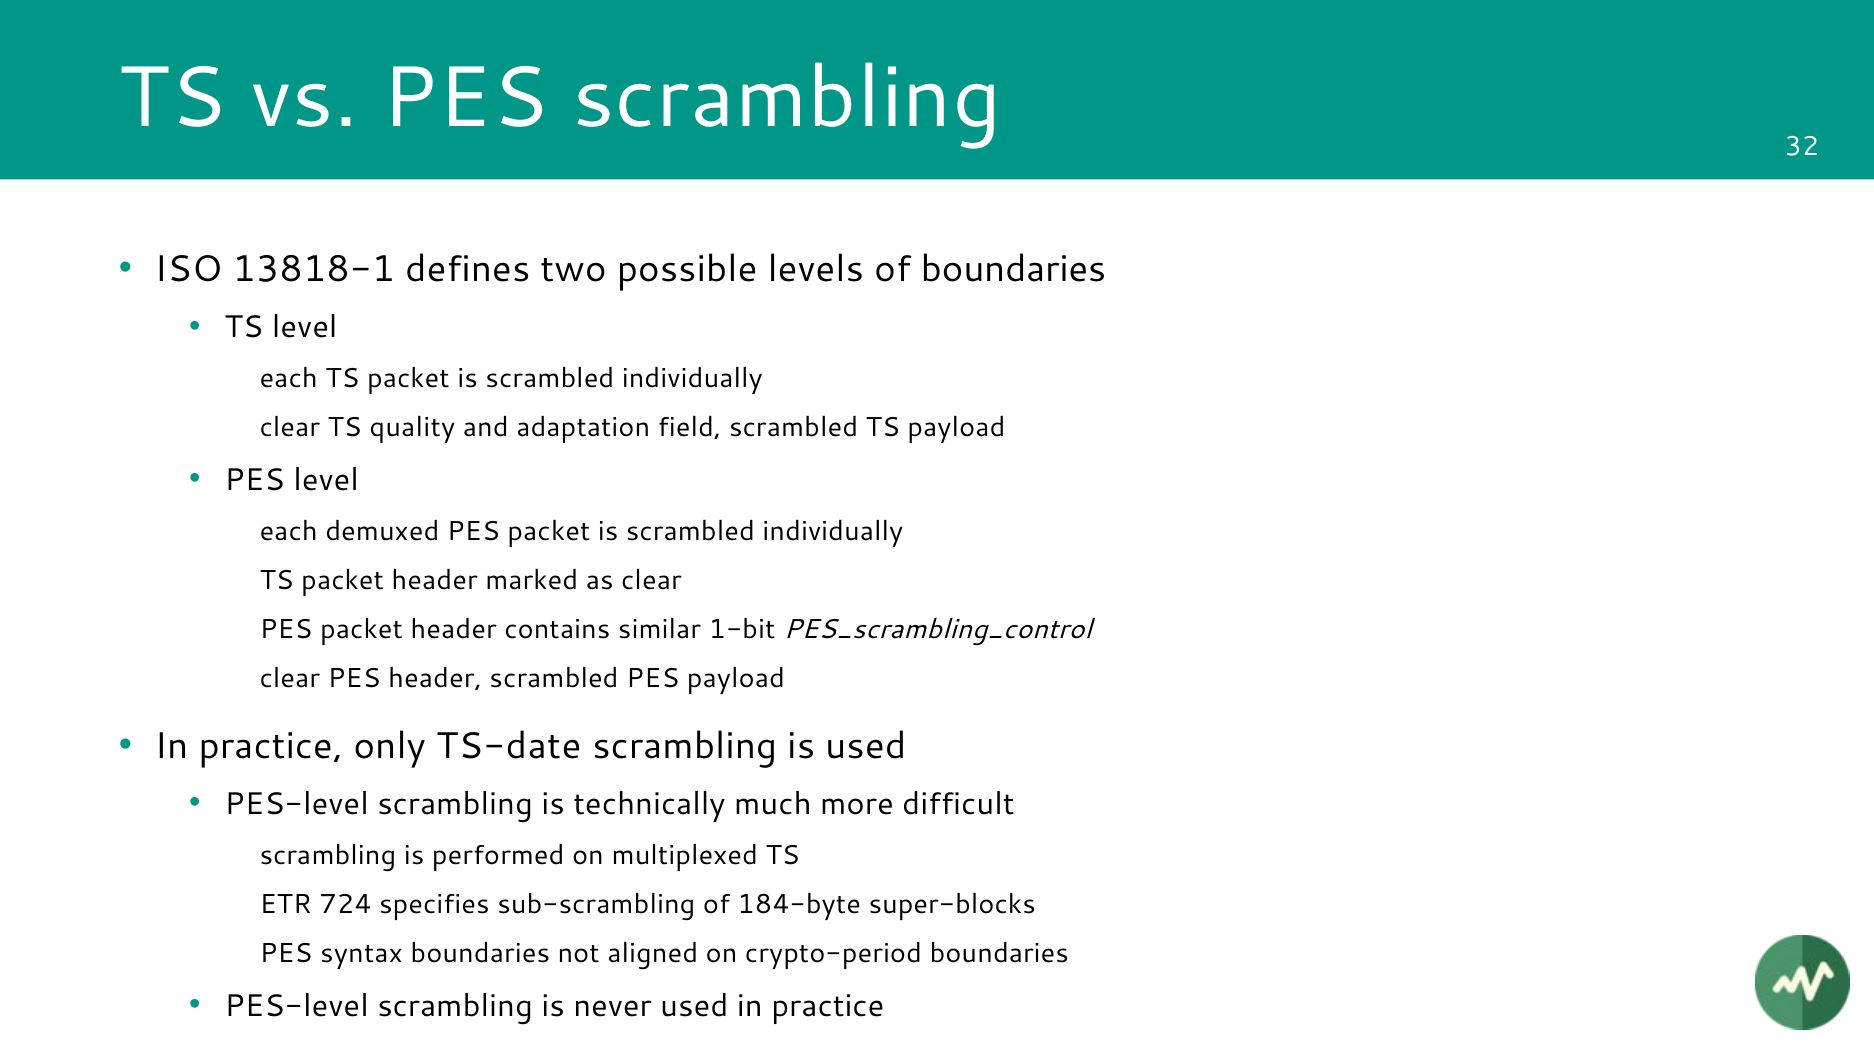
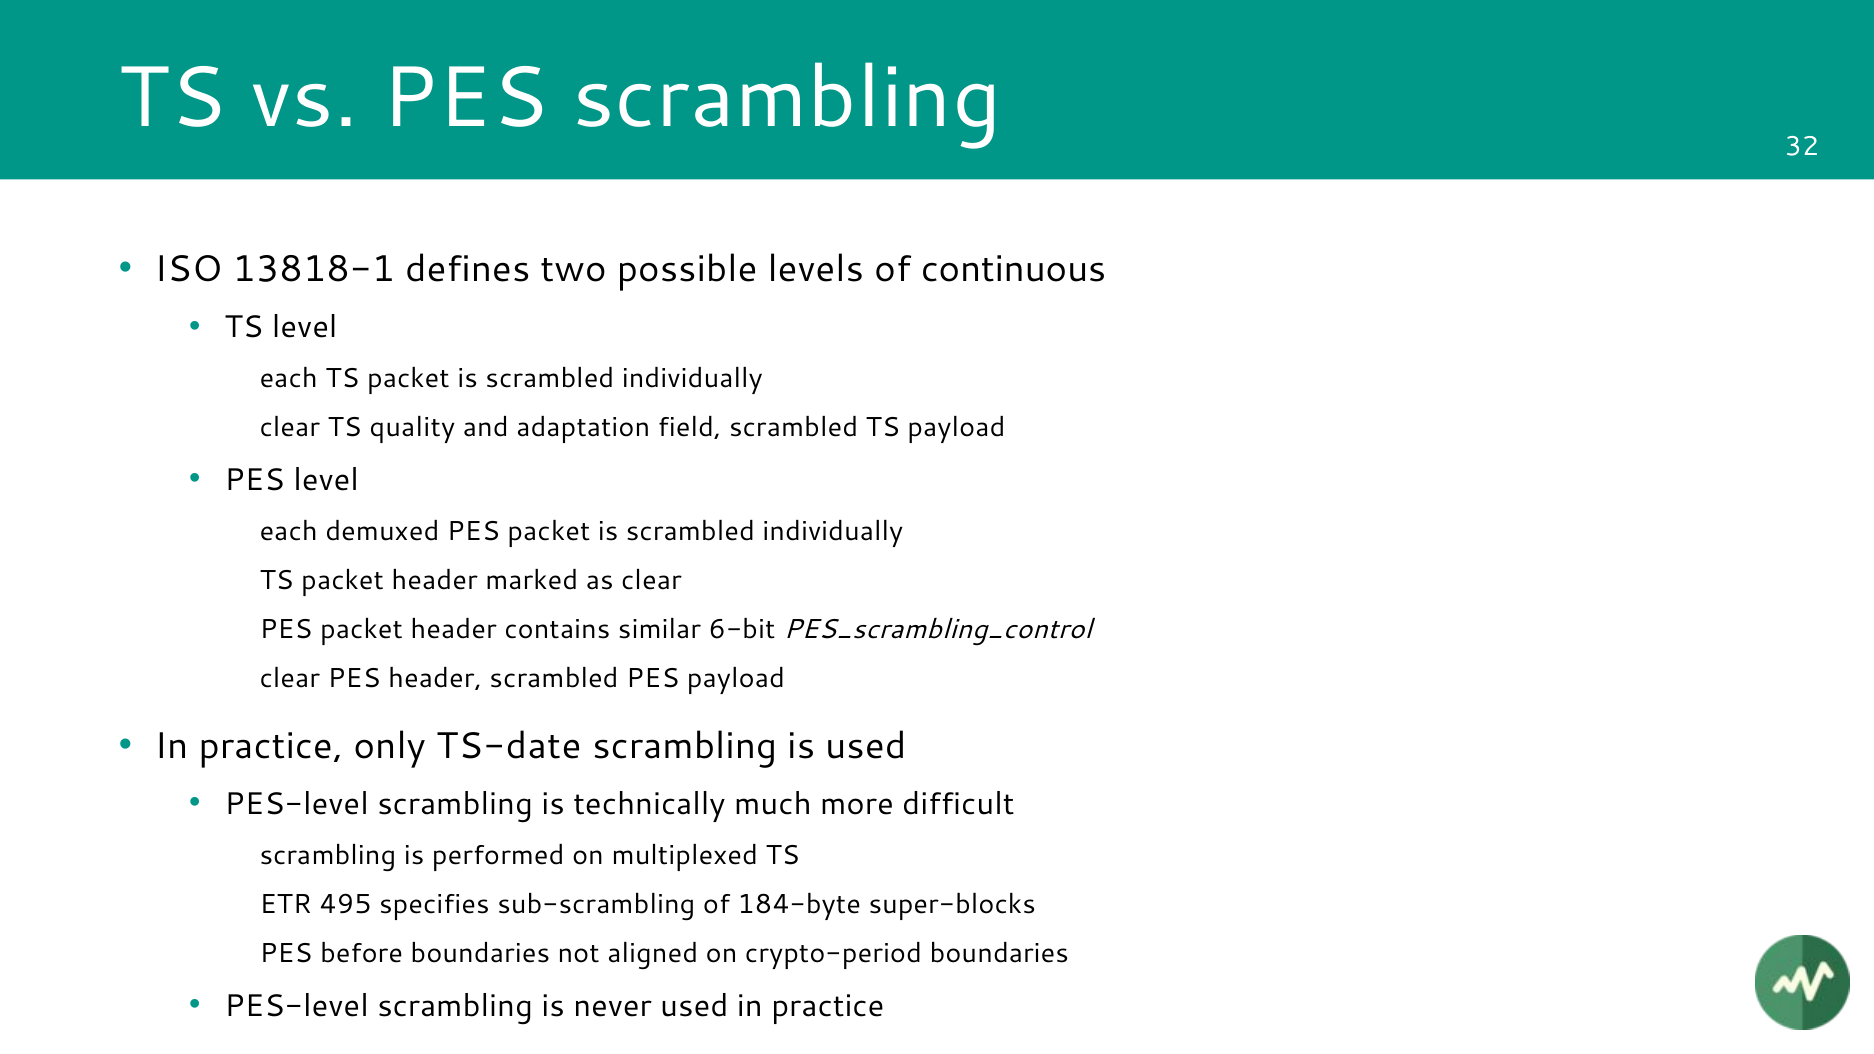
of boundaries: boundaries -> continuous
1-bit: 1-bit -> 6-bit
724: 724 -> 495
syntax: syntax -> before
